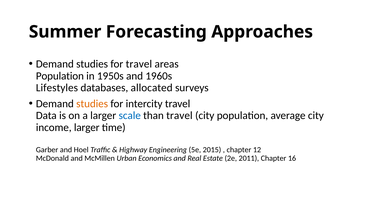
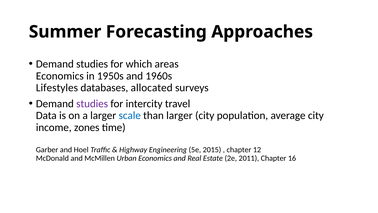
for travel: travel -> which
Population at (60, 76): Population -> Economics
studies at (92, 103) colour: orange -> purple
than travel: travel -> larger
income larger: larger -> zones
